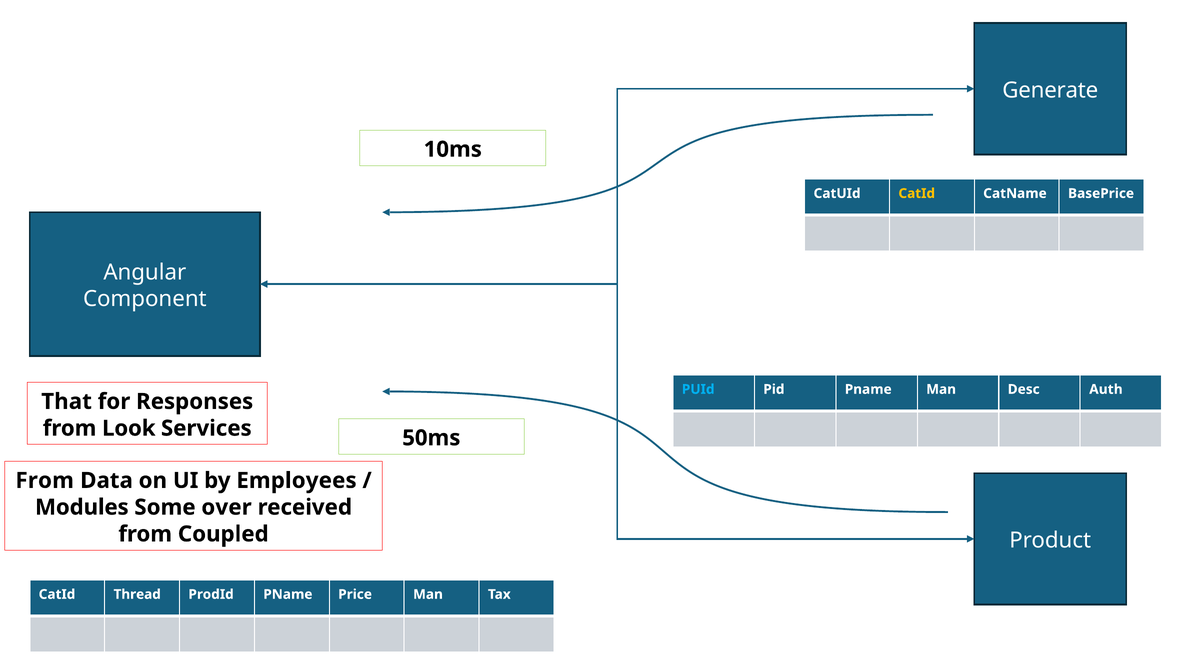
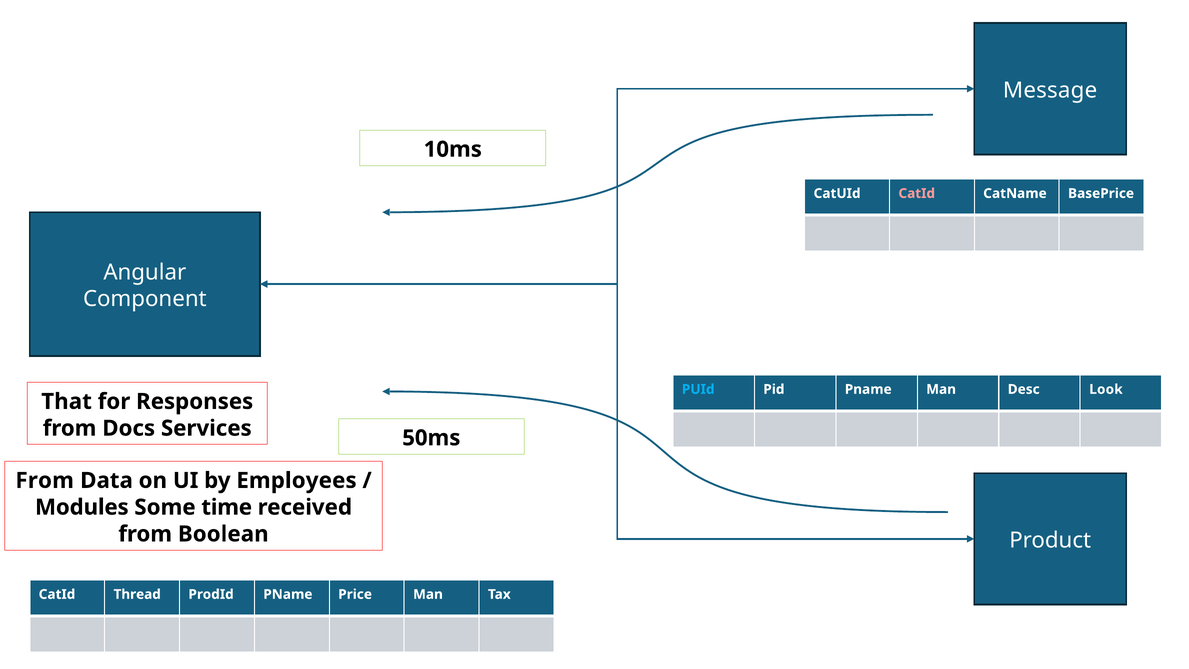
Generate: Generate -> Message
CatId at (917, 193) colour: yellow -> pink
Auth: Auth -> Look
Look: Look -> Docs
over: over -> time
Coupled: Coupled -> Boolean
